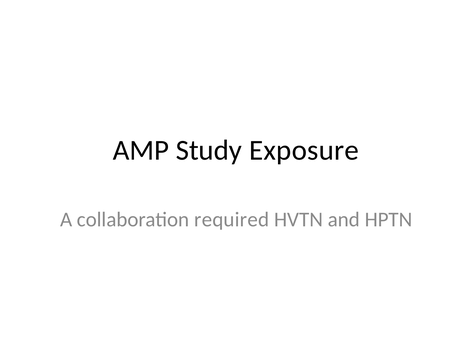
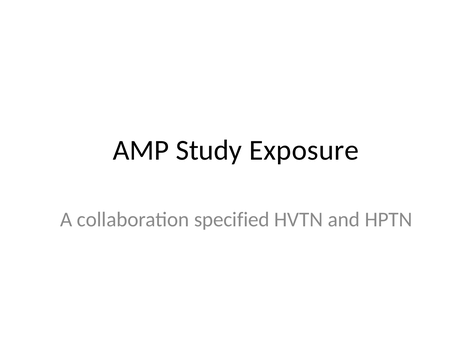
required: required -> specified
